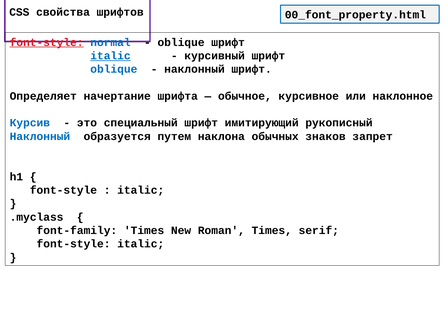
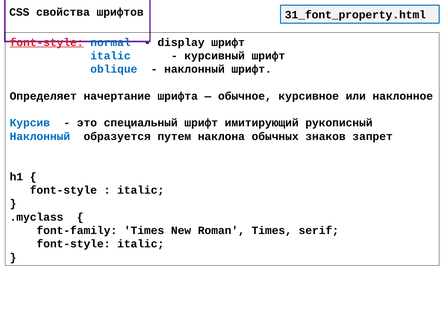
00_font_property.html: 00_font_property.html -> 31_font_property.html
oblique at (181, 42): oblique -> display
italic at (110, 56) underline: present -> none
